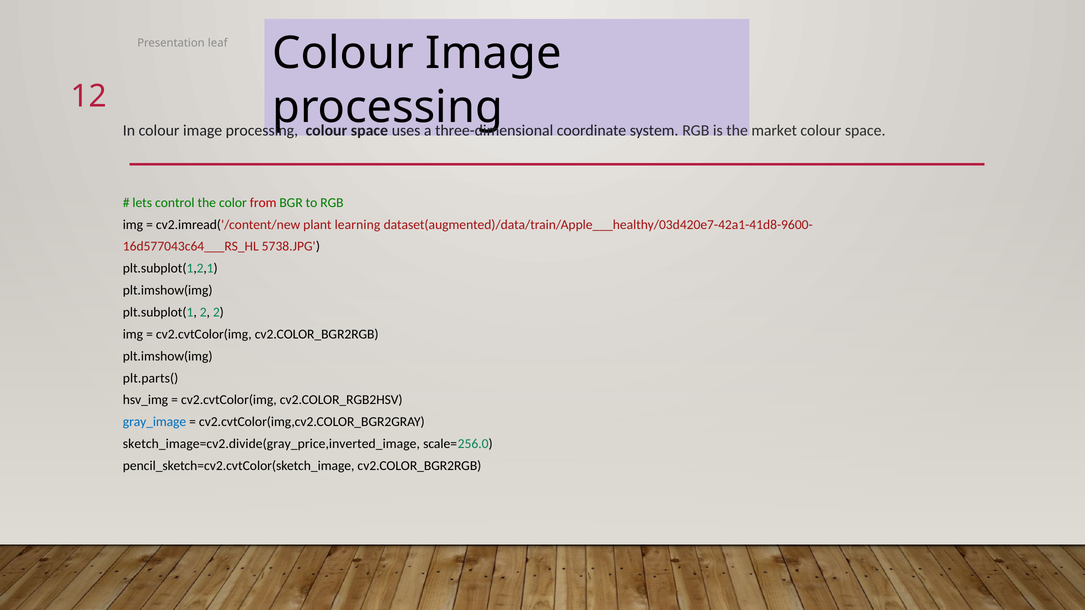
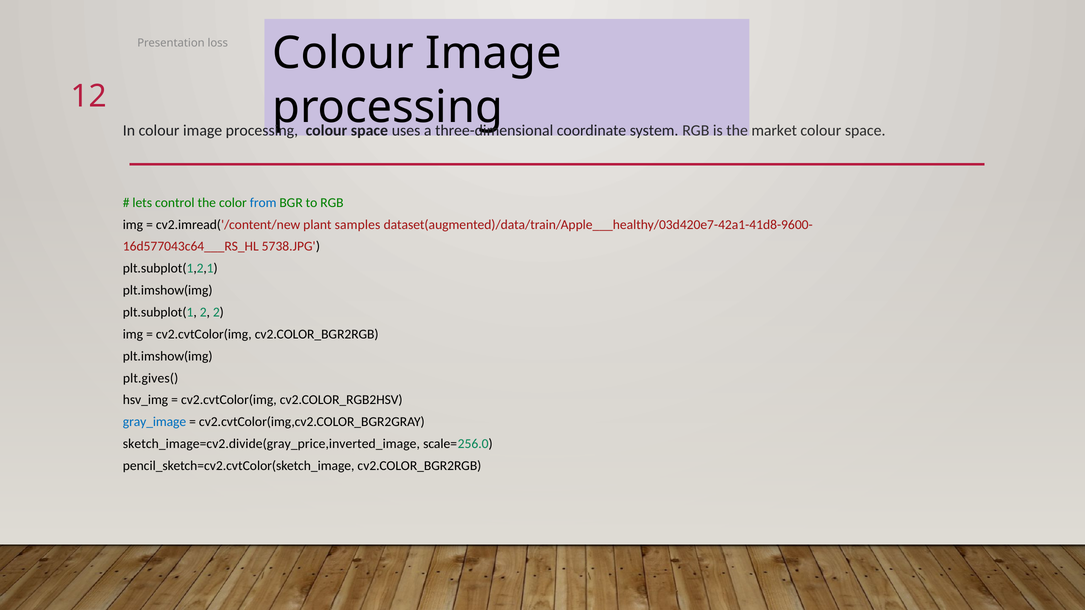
leaf: leaf -> loss
from colour: red -> blue
learning: learning -> samples
plt.parts(: plt.parts( -> plt.gives(
